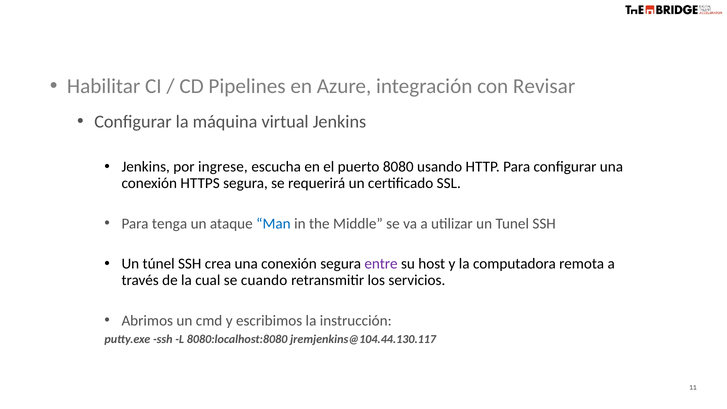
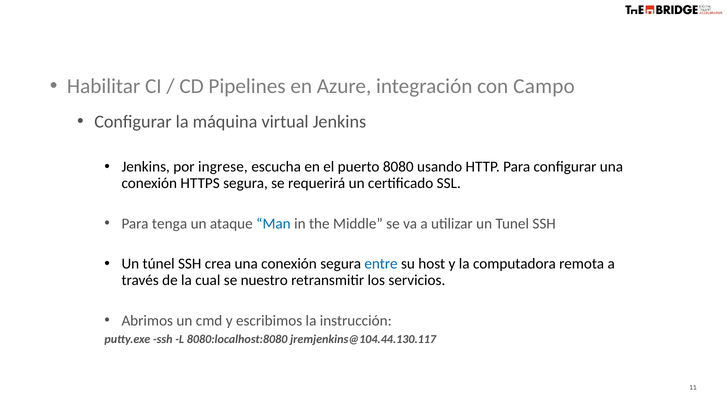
Revisar: Revisar -> Campo
entre colour: purple -> blue
cuando: cuando -> nuestro
